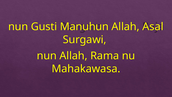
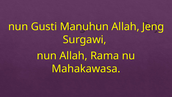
Asal: Asal -> Jeng
